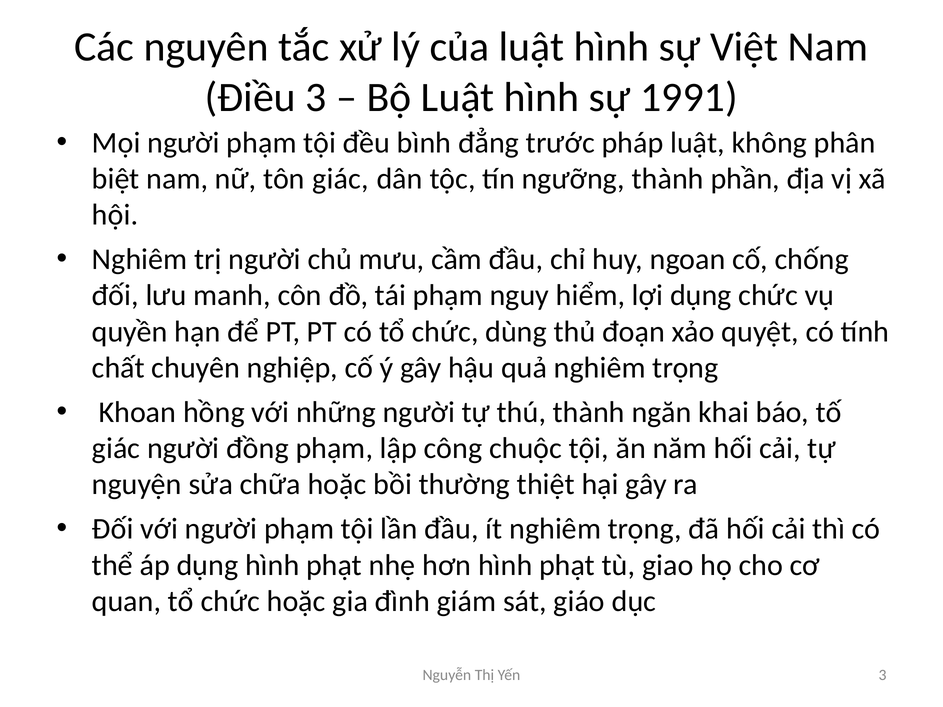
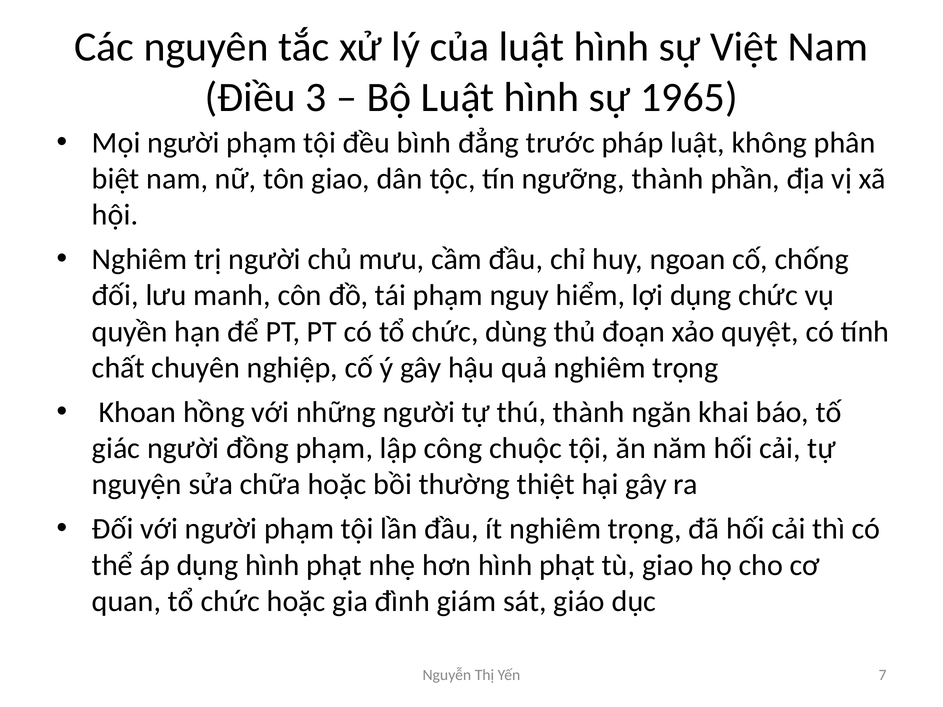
1991: 1991 -> 1965
tôn giác: giác -> giao
Yến 3: 3 -> 7
